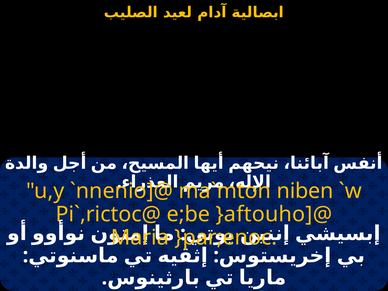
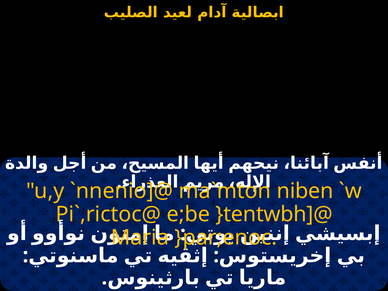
}aftouho]@: }aftouho]@ -> }tentwbh]@
